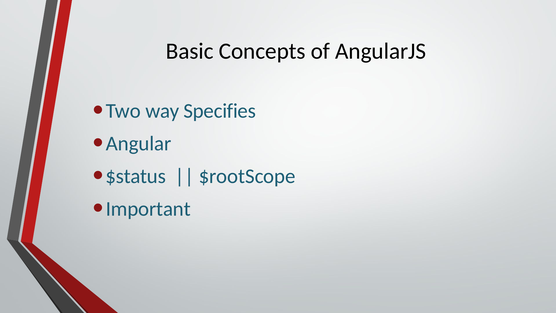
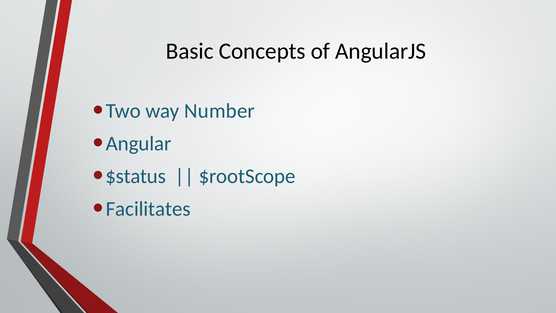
Specifies: Specifies -> Number
Important: Important -> Facilitates
